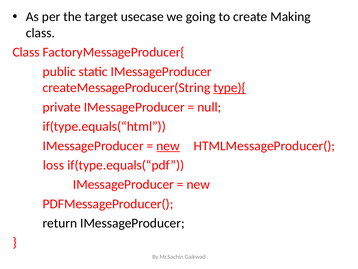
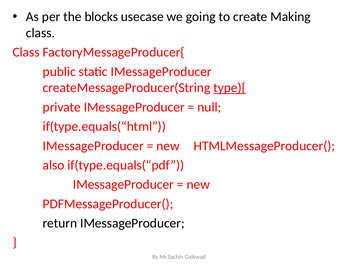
target: target -> blocks
new at (168, 146) underline: present -> none
loss: loss -> also
